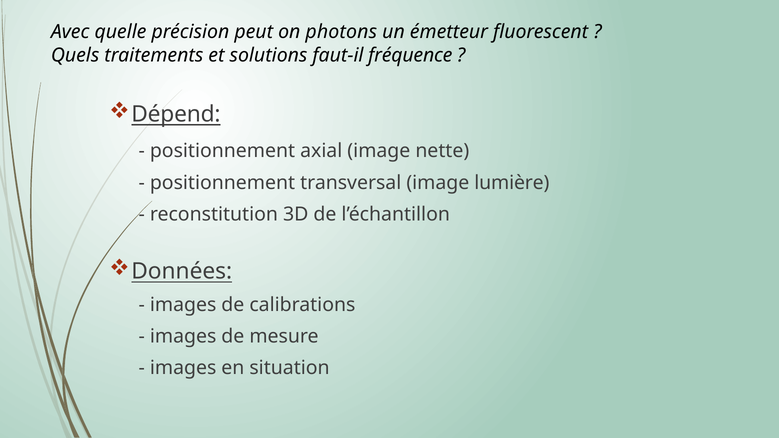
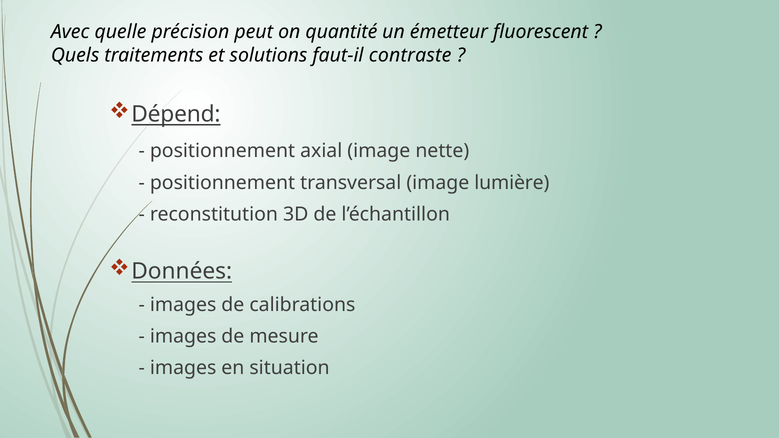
photons: photons -> quantité
fréquence: fréquence -> contraste
